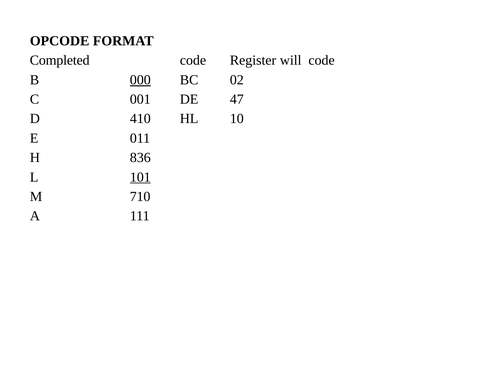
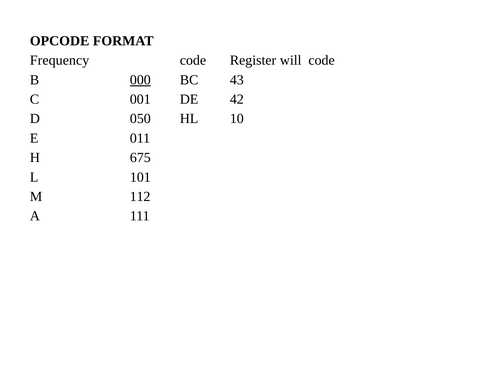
Completed: Completed -> Frequency
02: 02 -> 43
47: 47 -> 42
410: 410 -> 050
836: 836 -> 675
101 underline: present -> none
710: 710 -> 112
